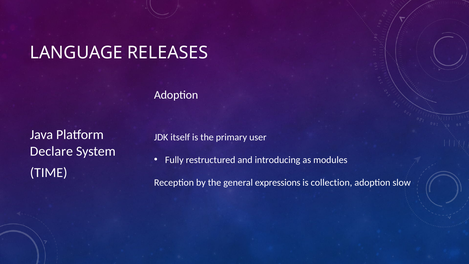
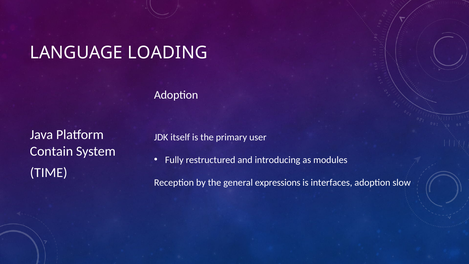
RELEASES: RELEASES -> LOADING
Declare: Declare -> Contain
collection: collection -> interfaces
